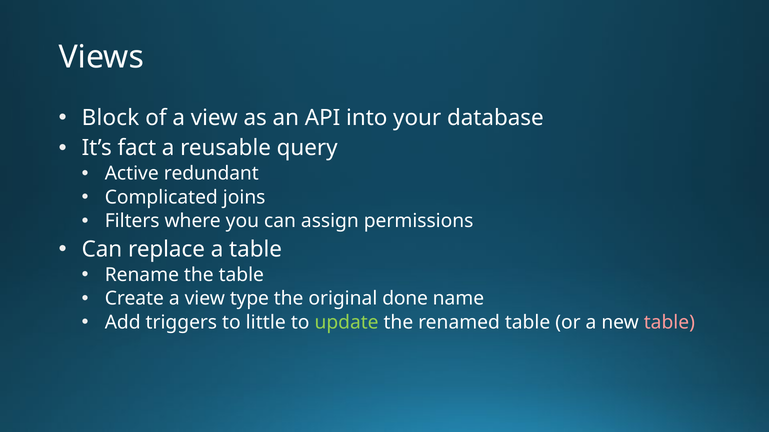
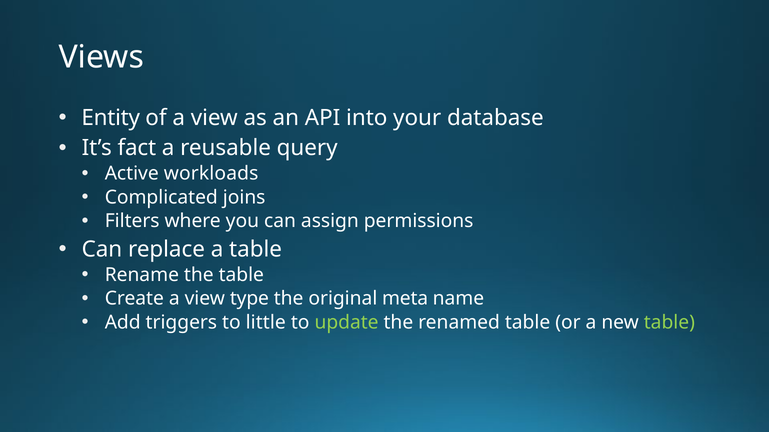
Block: Block -> Entity
redundant: redundant -> workloads
done: done -> meta
table at (669, 323) colour: pink -> light green
